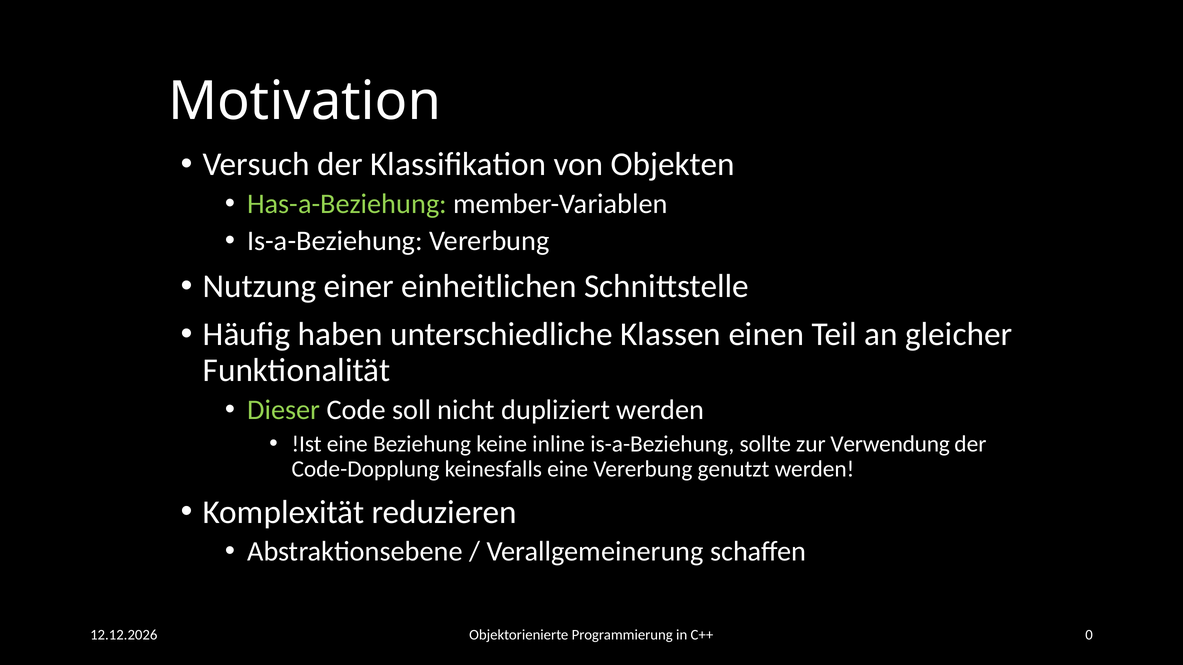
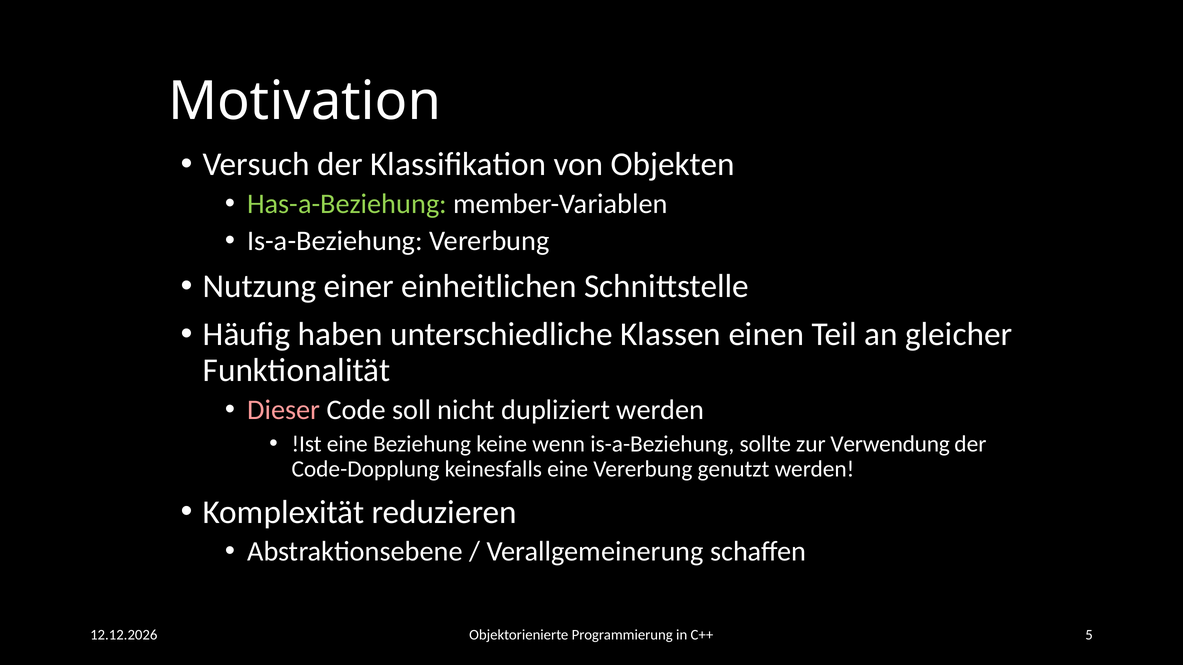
Dieser colour: light green -> pink
inline: inline -> wenn
0: 0 -> 5
